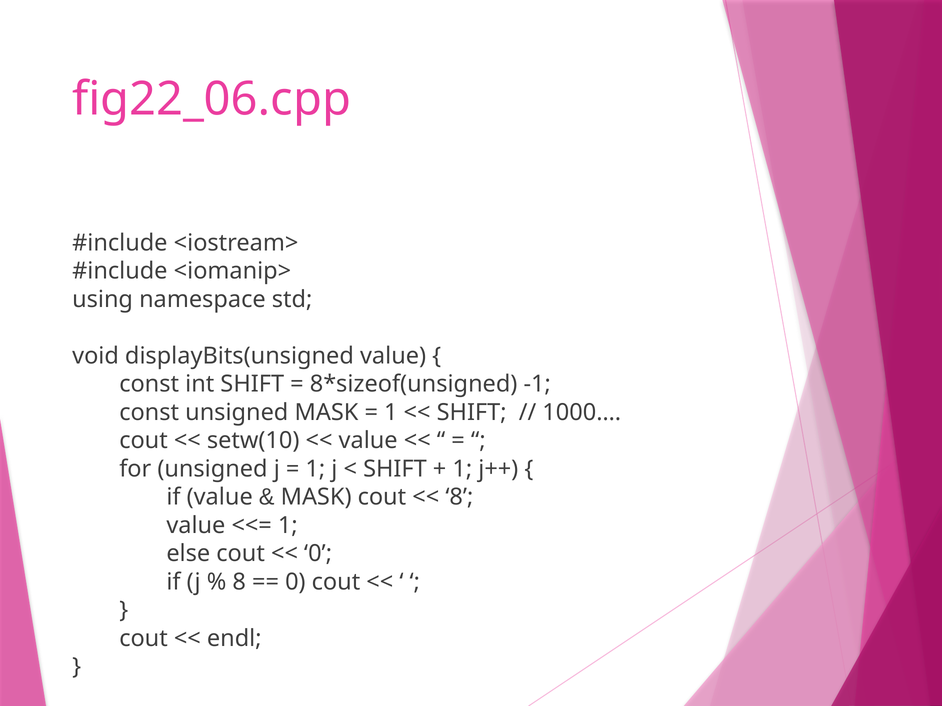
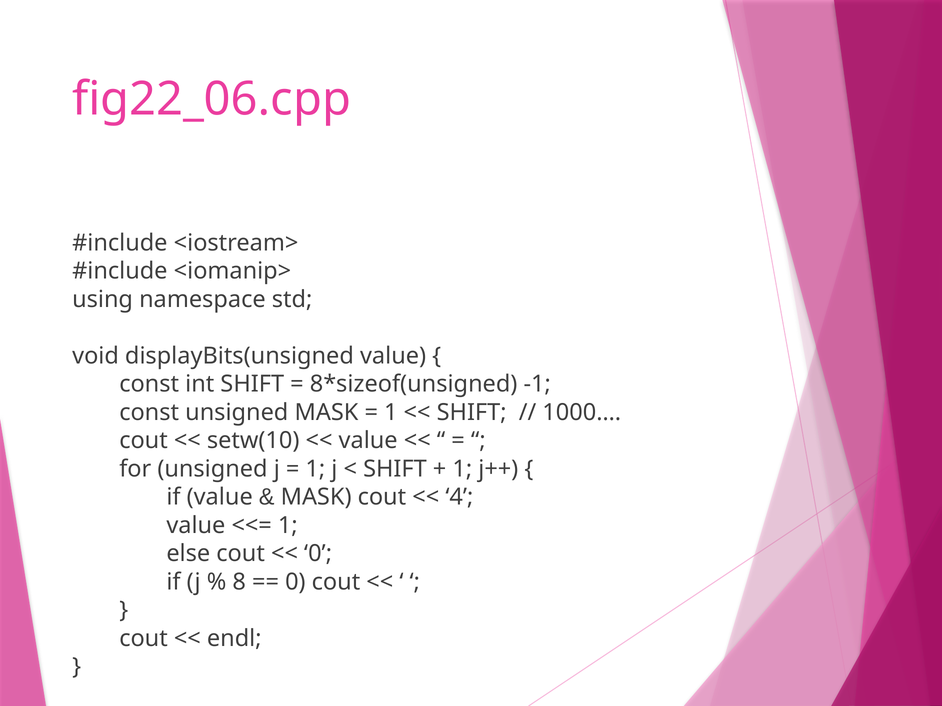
8 at (459, 497): 8 -> 4
